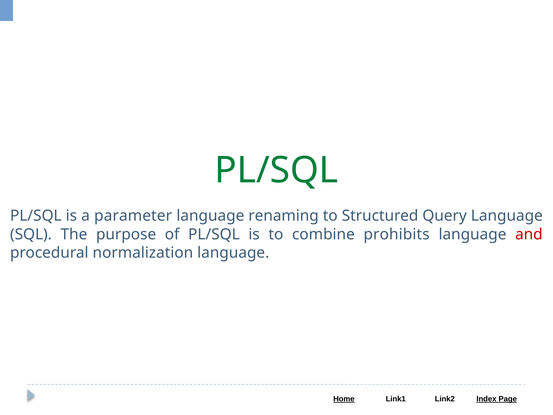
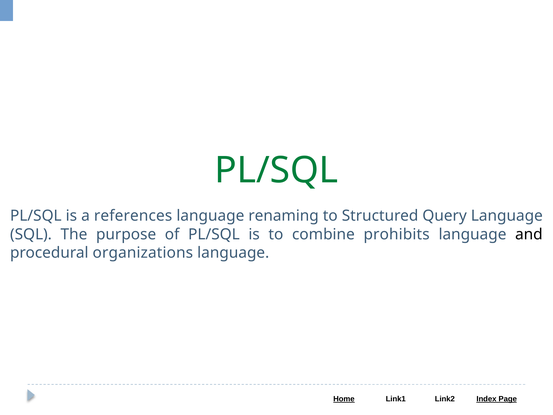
parameter: parameter -> references
and colour: red -> black
normalization: normalization -> organizations
